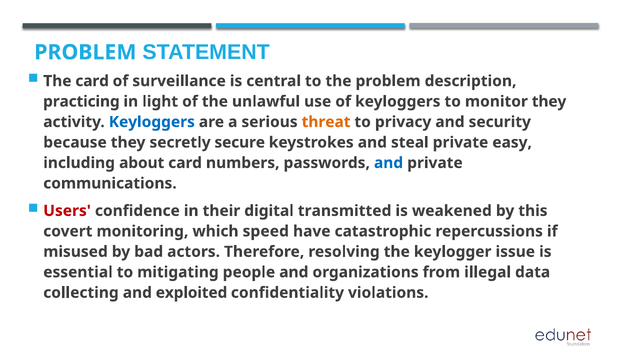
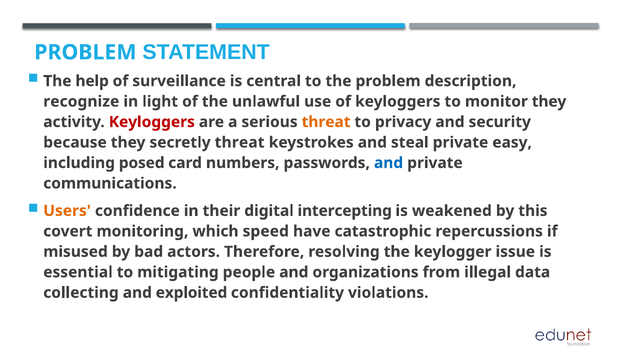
The card: card -> help
practicing: practicing -> recognize
Keyloggers at (152, 122) colour: blue -> red
secretly secure: secure -> threat
about: about -> posed
Users colour: red -> orange
transmitted: transmitted -> intercepting
